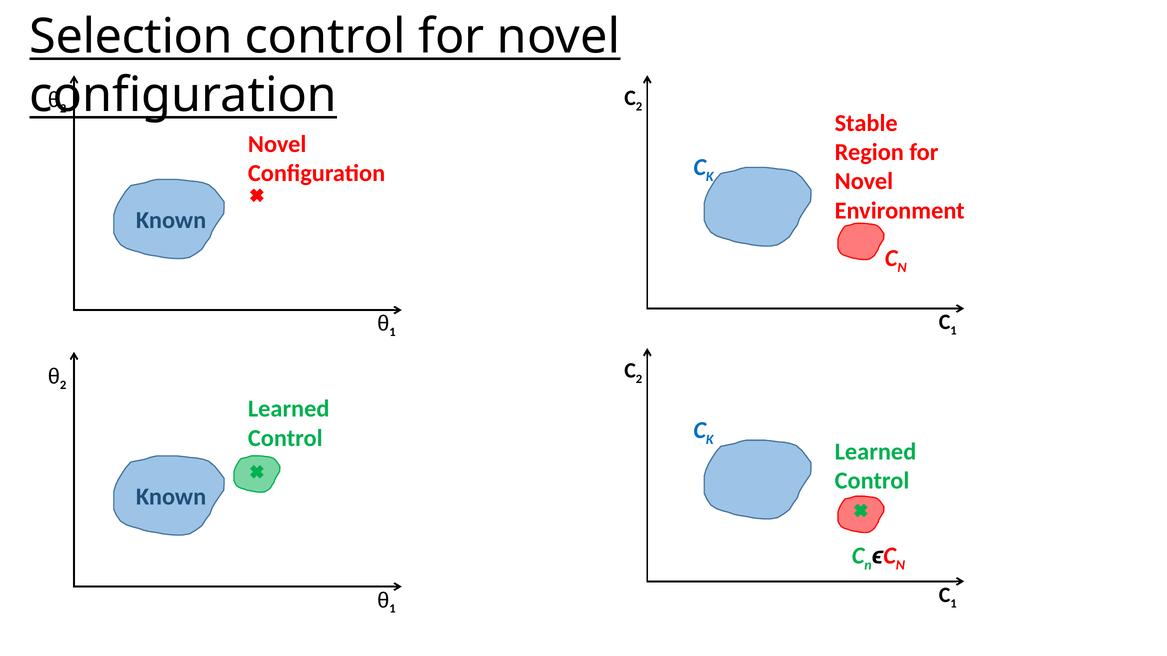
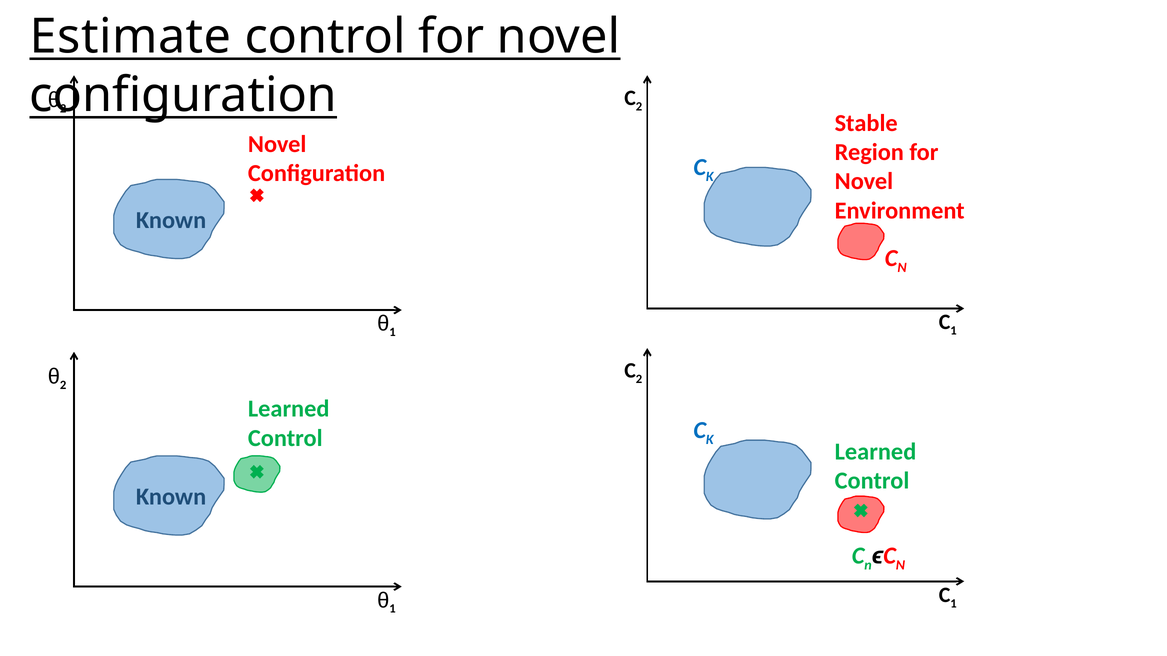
Selection: Selection -> Estimate
